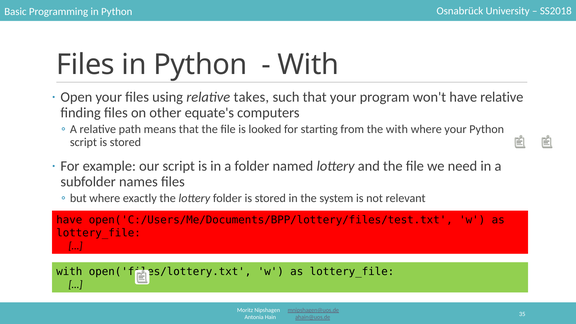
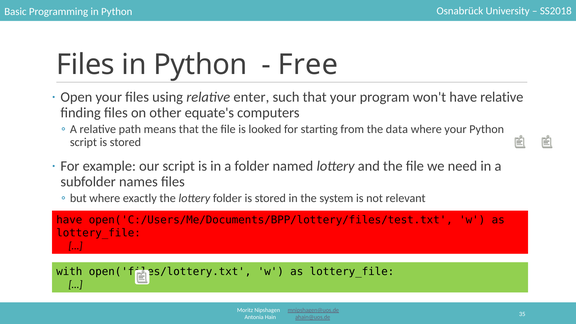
With at (308, 65): With -> Free
takes: takes -> enter
the with: with -> data
